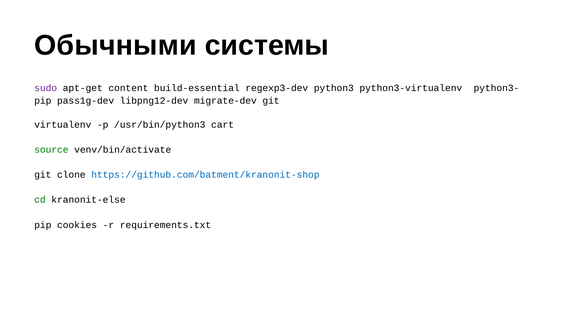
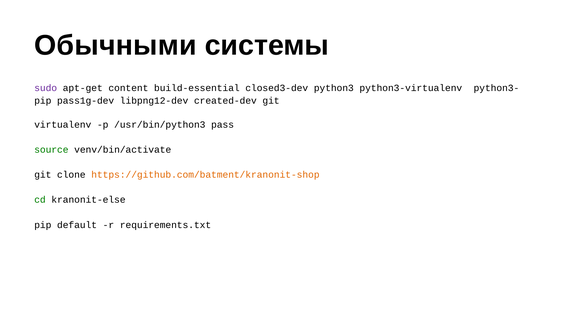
regexp3-dev: regexp3-dev -> closed3-dev
migrate-dev: migrate-dev -> created-dev
cart: cart -> pass
https://github.com/batment/kranonit-shop colour: blue -> orange
cookies: cookies -> default
